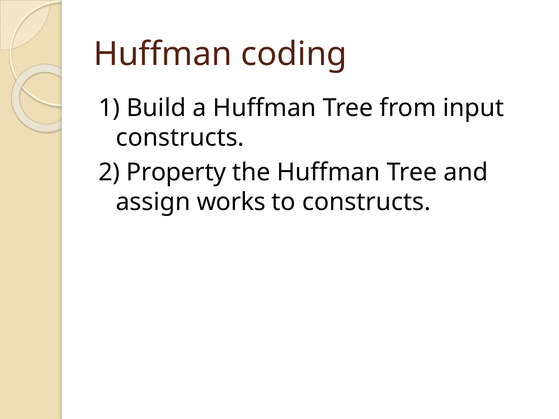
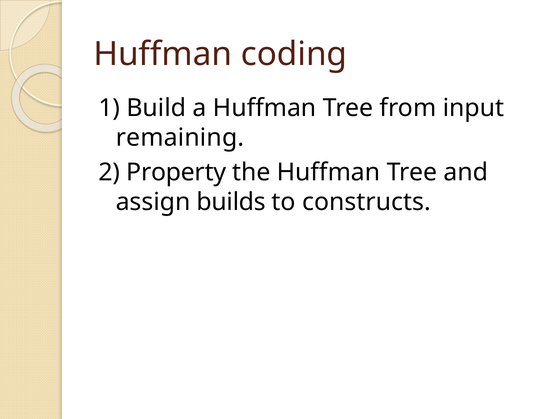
constructs at (180, 138): constructs -> remaining
works: works -> builds
